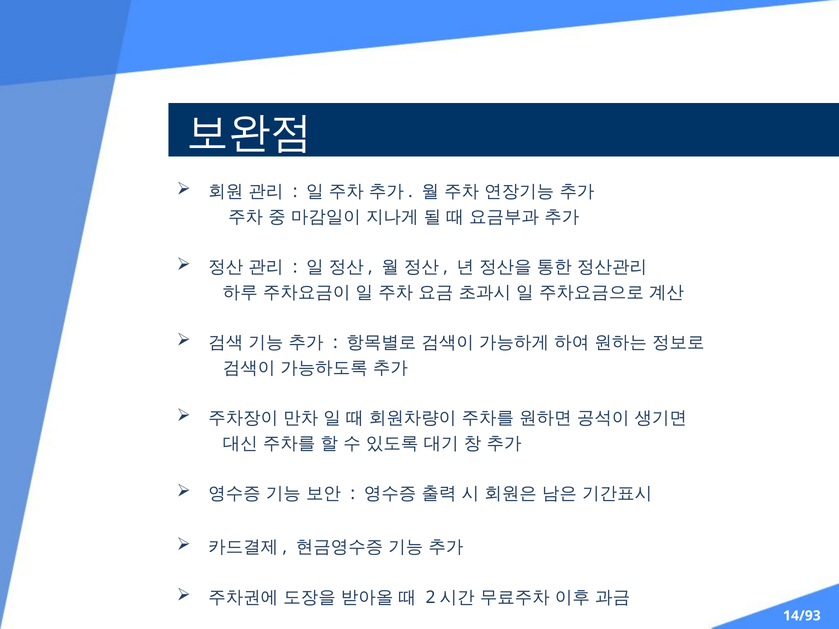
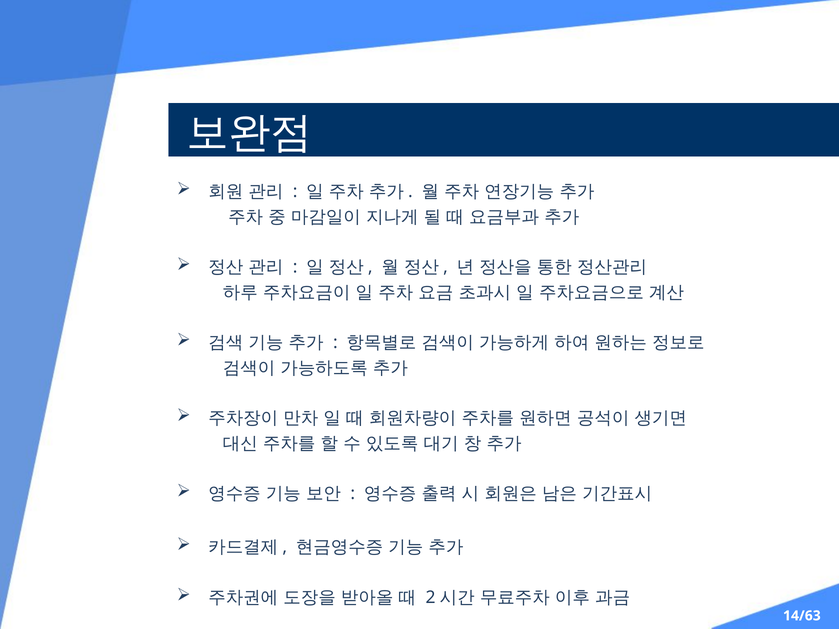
14/93: 14/93 -> 14/63
